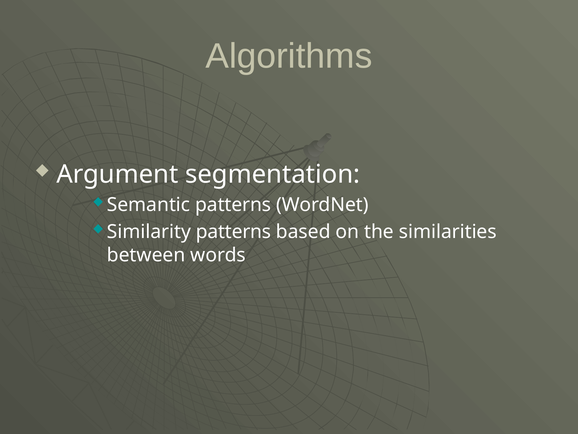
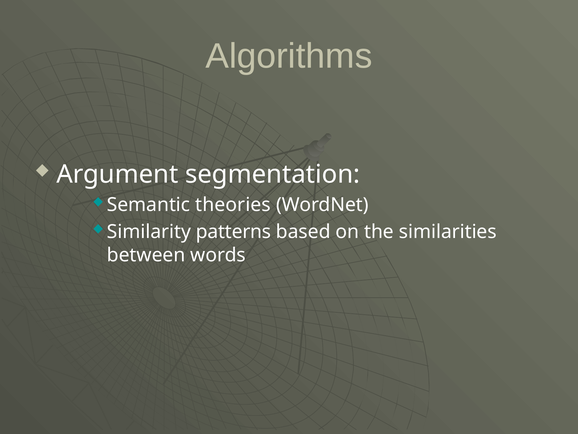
patterns at (233, 205): patterns -> theories
